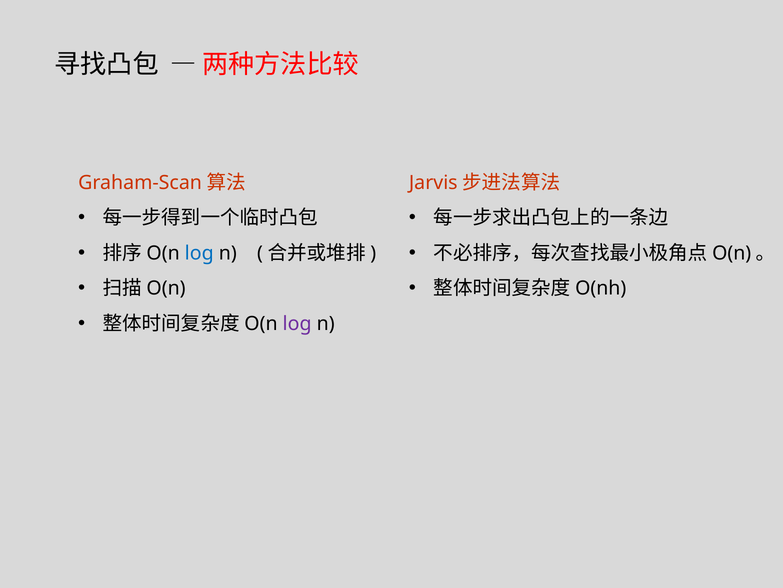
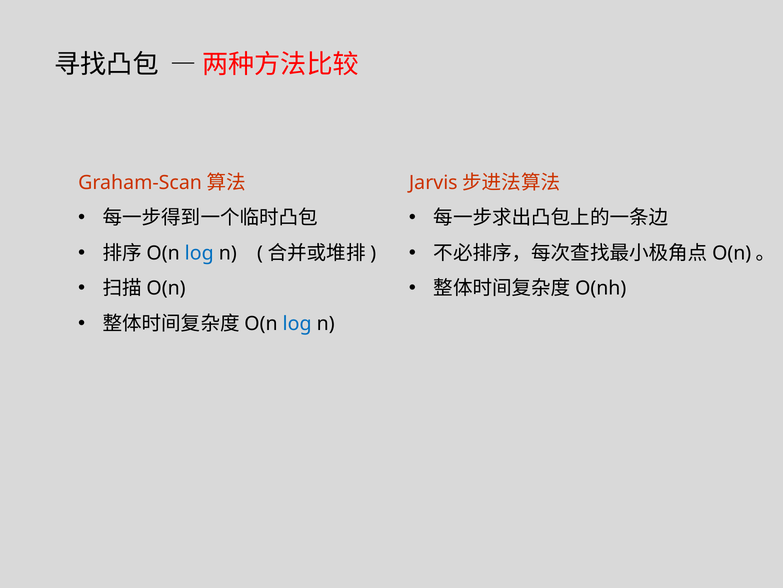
log at (297, 323) colour: purple -> blue
